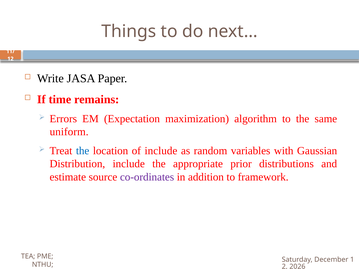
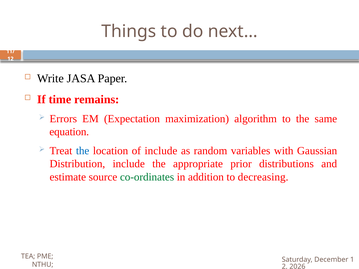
uniform: uniform -> equation
co-ordinates colour: purple -> green
framework: framework -> decreasing
